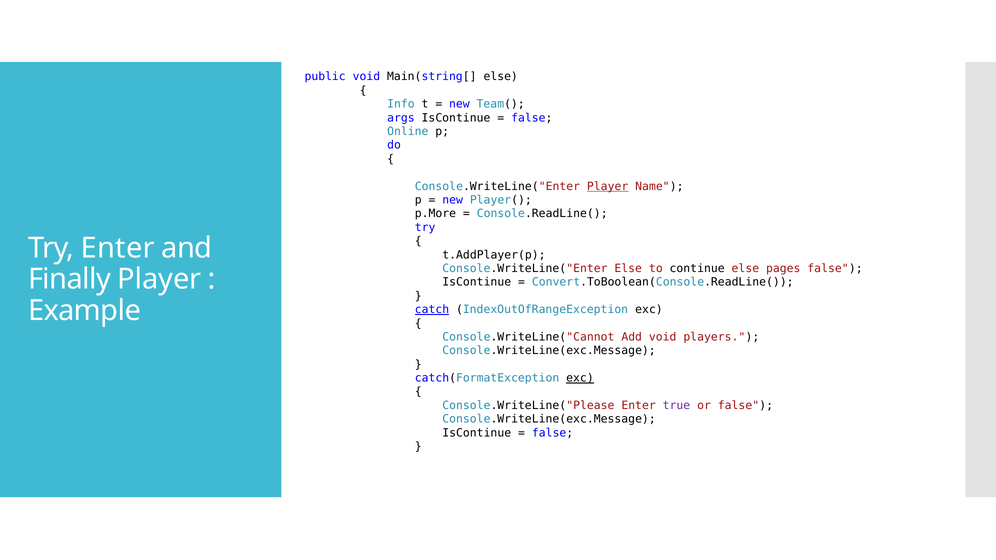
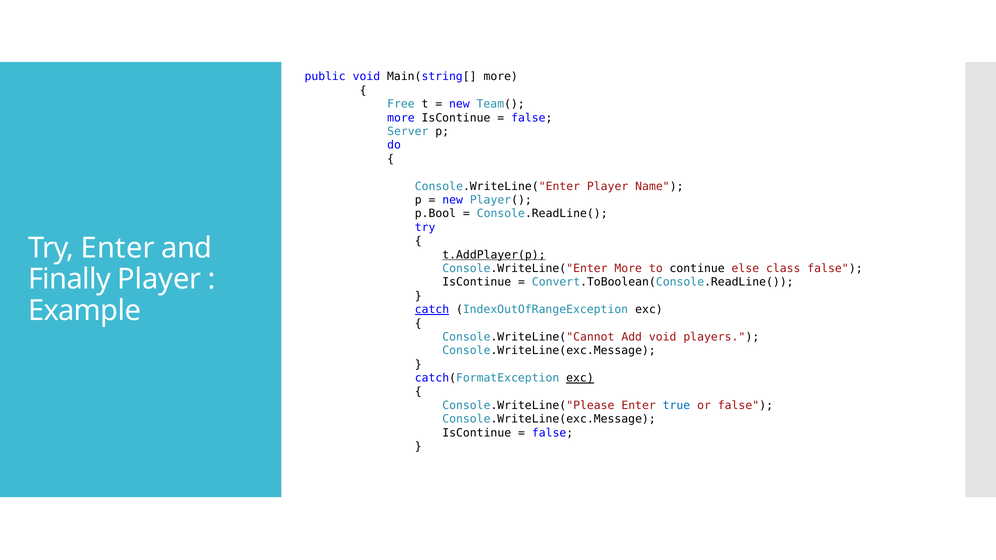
Main(string[ else: else -> more
Info: Info -> Free
args at (401, 118): args -> more
Online: Online -> Server
Player at (608, 186) underline: present -> none
p.More: p.More -> p.Bool
t.AddPlayer(p underline: none -> present
Console.WriteLine("Enter Else: Else -> More
pages: pages -> class
true colour: purple -> blue
